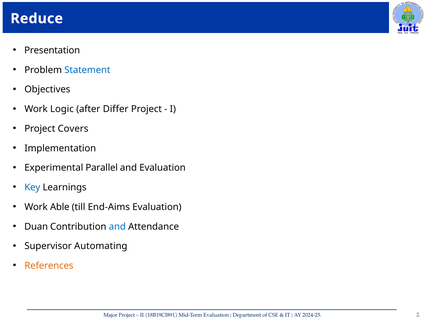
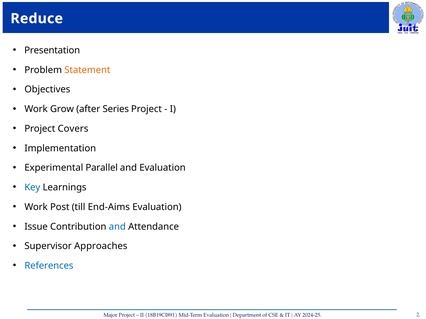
Statement colour: blue -> orange
Logic: Logic -> Grow
Differ: Differ -> Series
Able: Able -> Post
Duan: Duan -> Issue
Automating: Automating -> Approaches
References colour: orange -> blue
